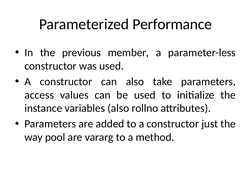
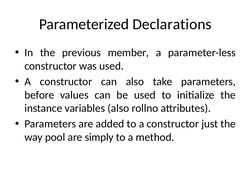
Performance: Performance -> Declarations
access: access -> before
vararg: vararg -> simply
